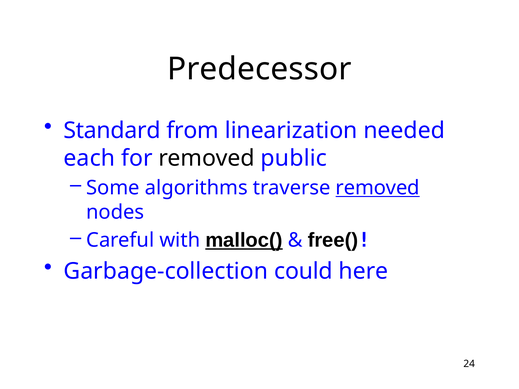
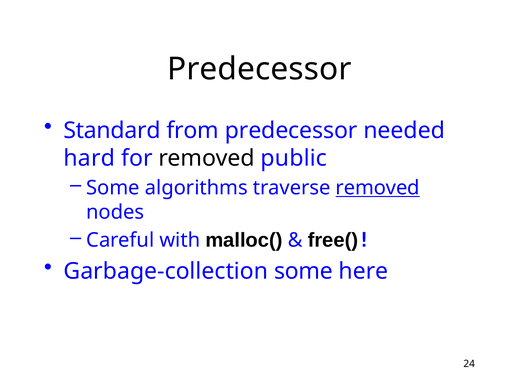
from linearization: linearization -> predecessor
each: each -> hard
malloc( underline: present -> none
Garbage-collection could: could -> some
